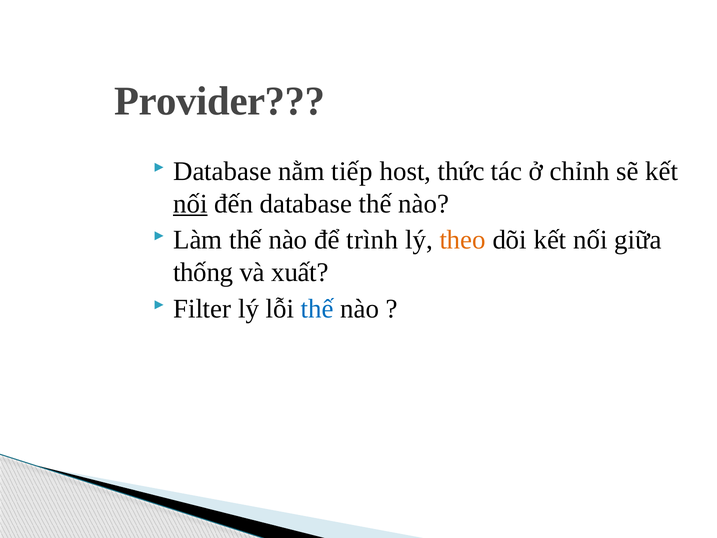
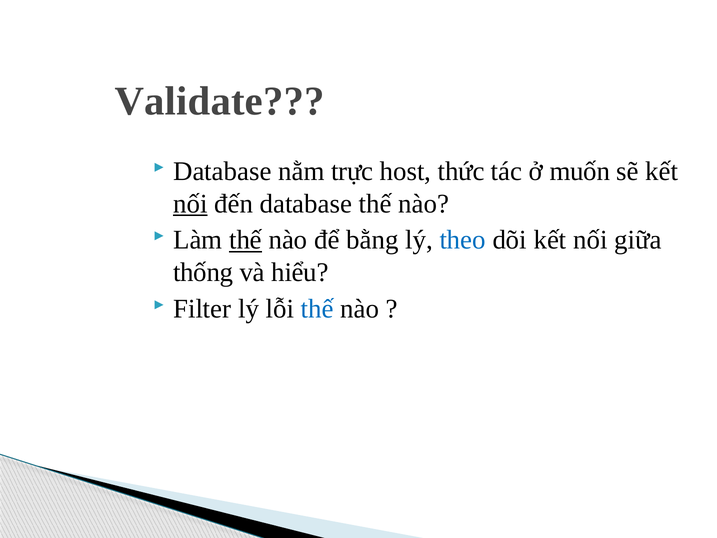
Provider: Provider -> Validate
tiếp: tiếp -> trực
chỉnh: chỉnh -> muốn
thế at (245, 240) underline: none -> present
trình: trình -> bằng
theo colour: orange -> blue
xuất: xuất -> hiểu
